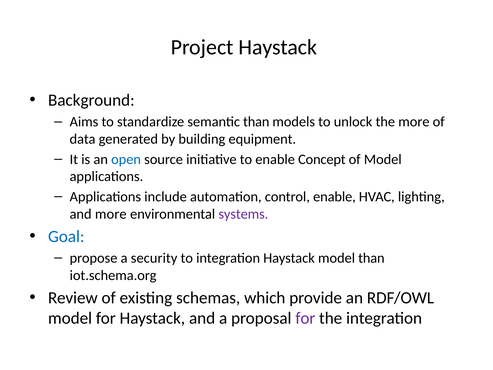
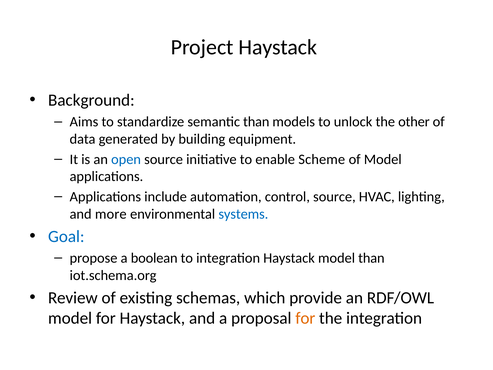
the more: more -> other
Concept: Concept -> Scheme
control enable: enable -> source
systems colour: purple -> blue
security: security -> boolean
for at (305, 318) colour: purple -> orange
